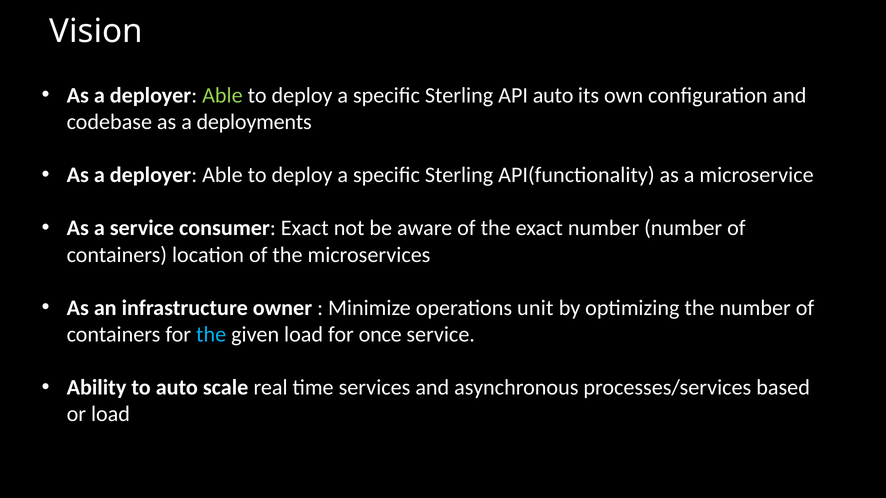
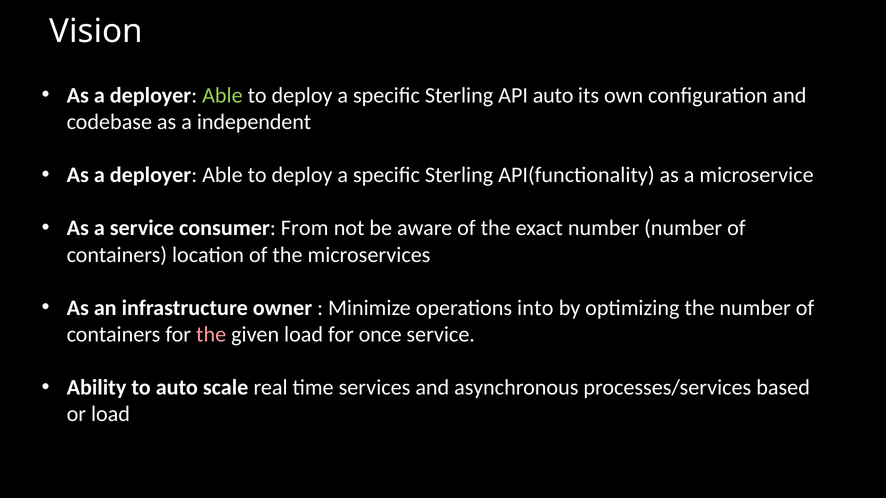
deployments: deployments -> independent
consumer Exact: Exact -> From
unit: unit -> into
the at (211, 335) colour: light blue -> pink
